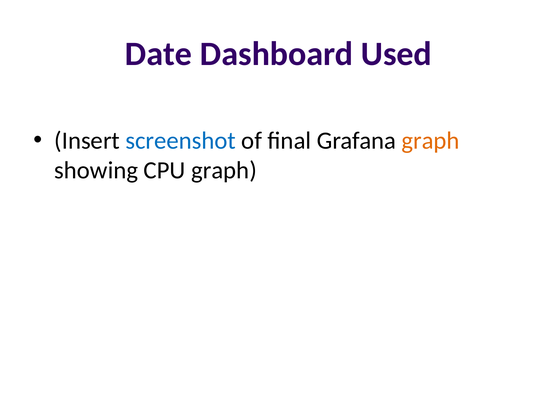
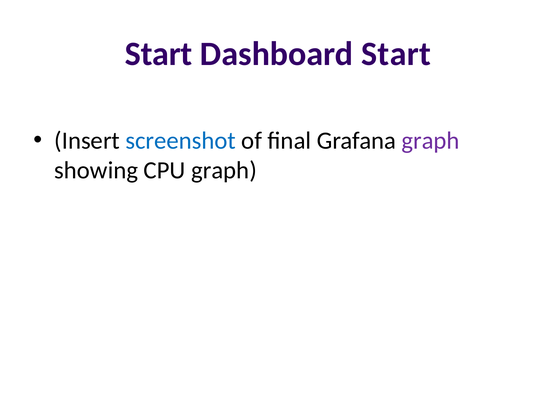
Date at (158, 54): Date -> Start
Dashboard Used: Used -> Start
graph at (431, 140) colour: orange -> purple
